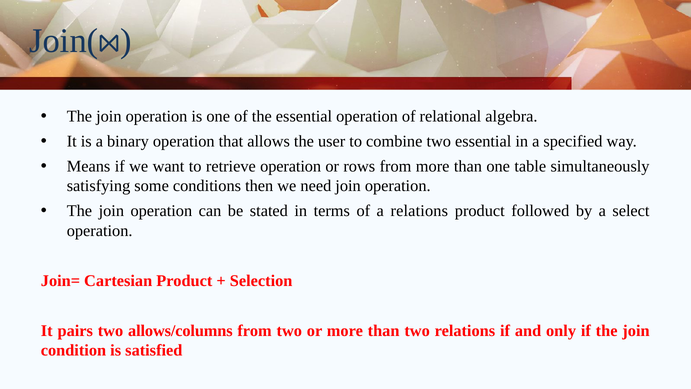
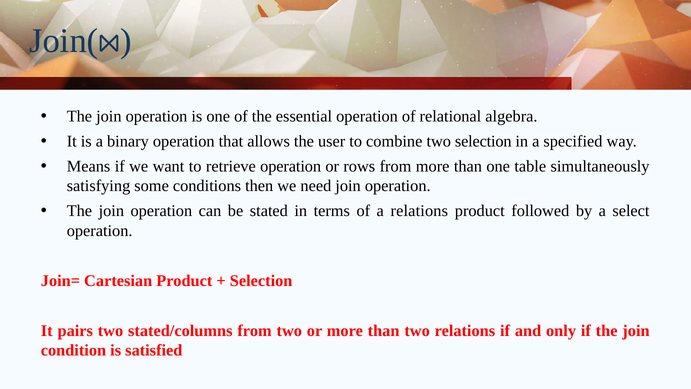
two essential: essential -> selection
allows/columns: allows/columns -> stated/columns
